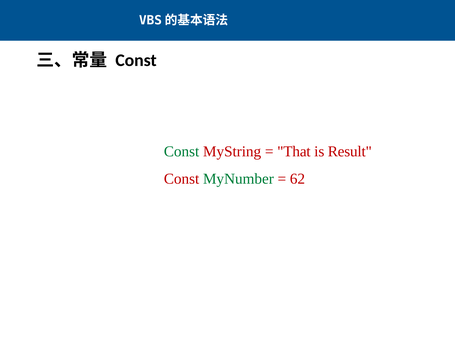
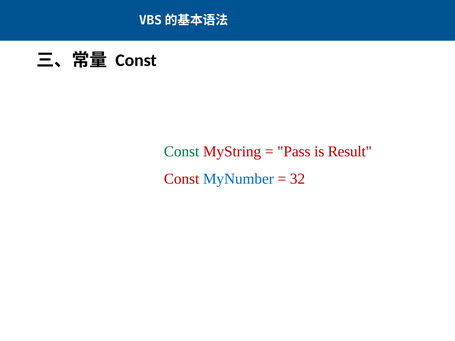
That: That -> Pass
MyNumber colour: green -> blue
62: 62 -> 32
